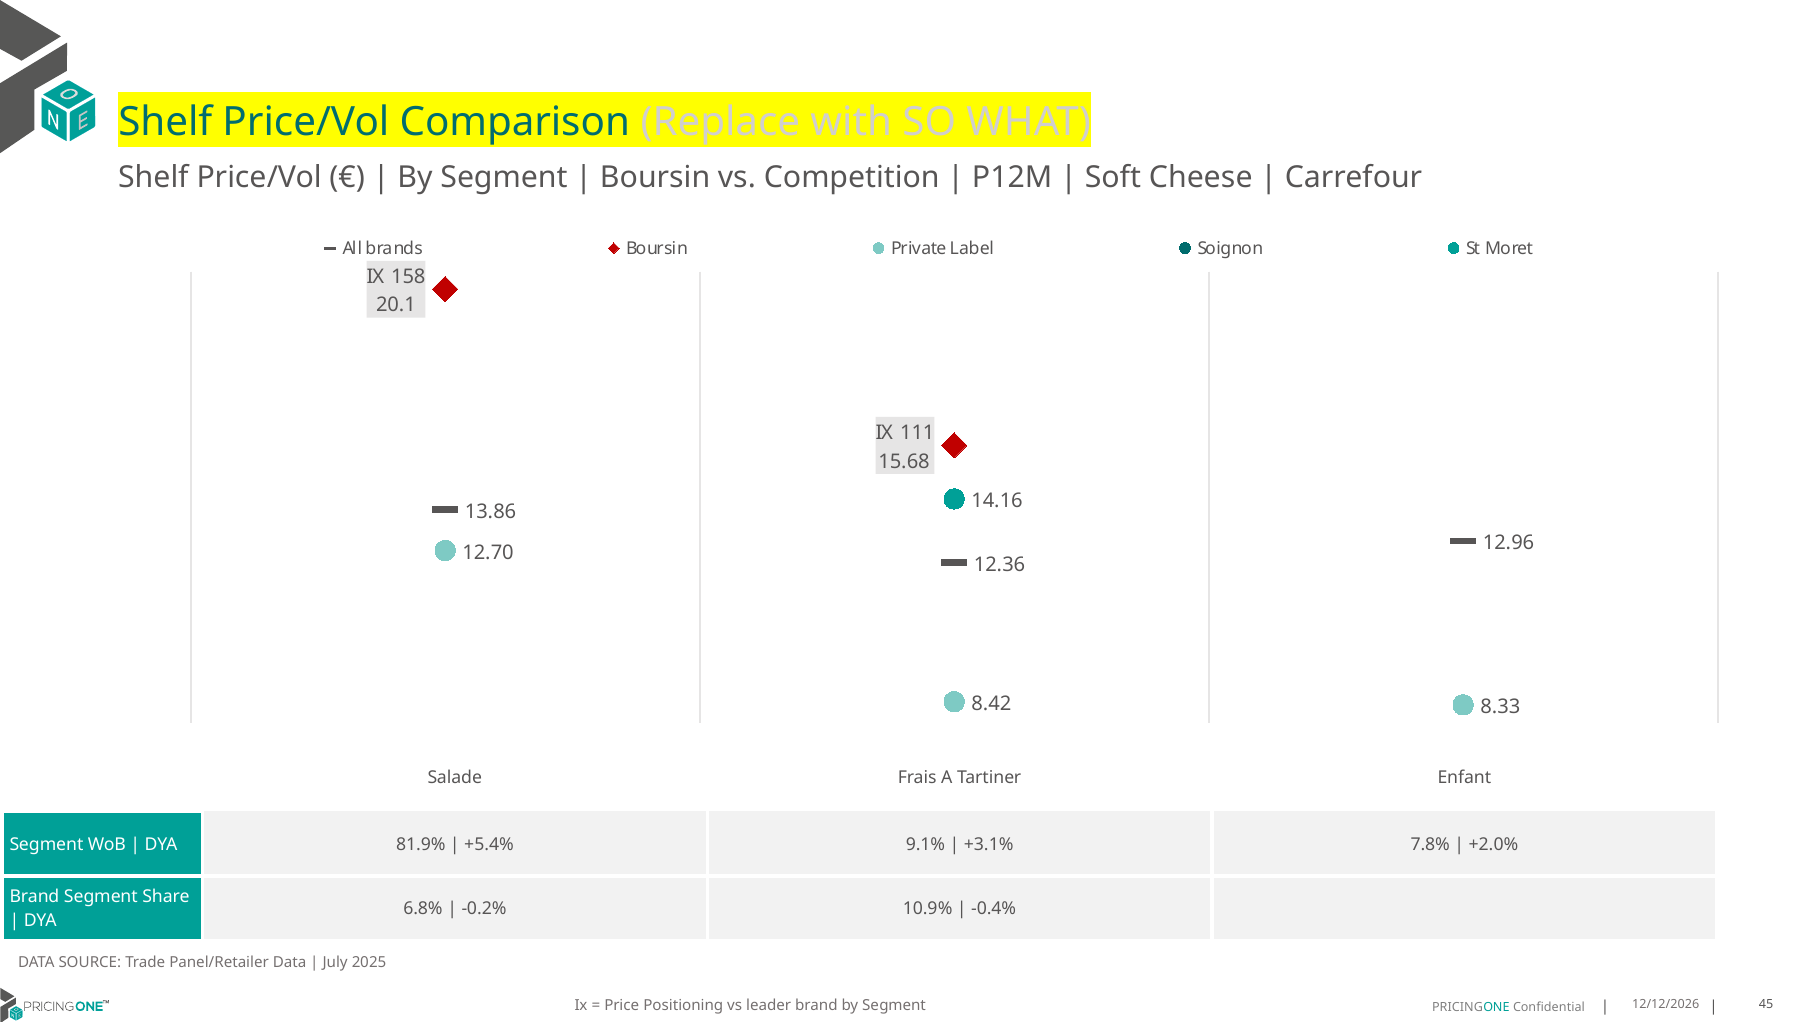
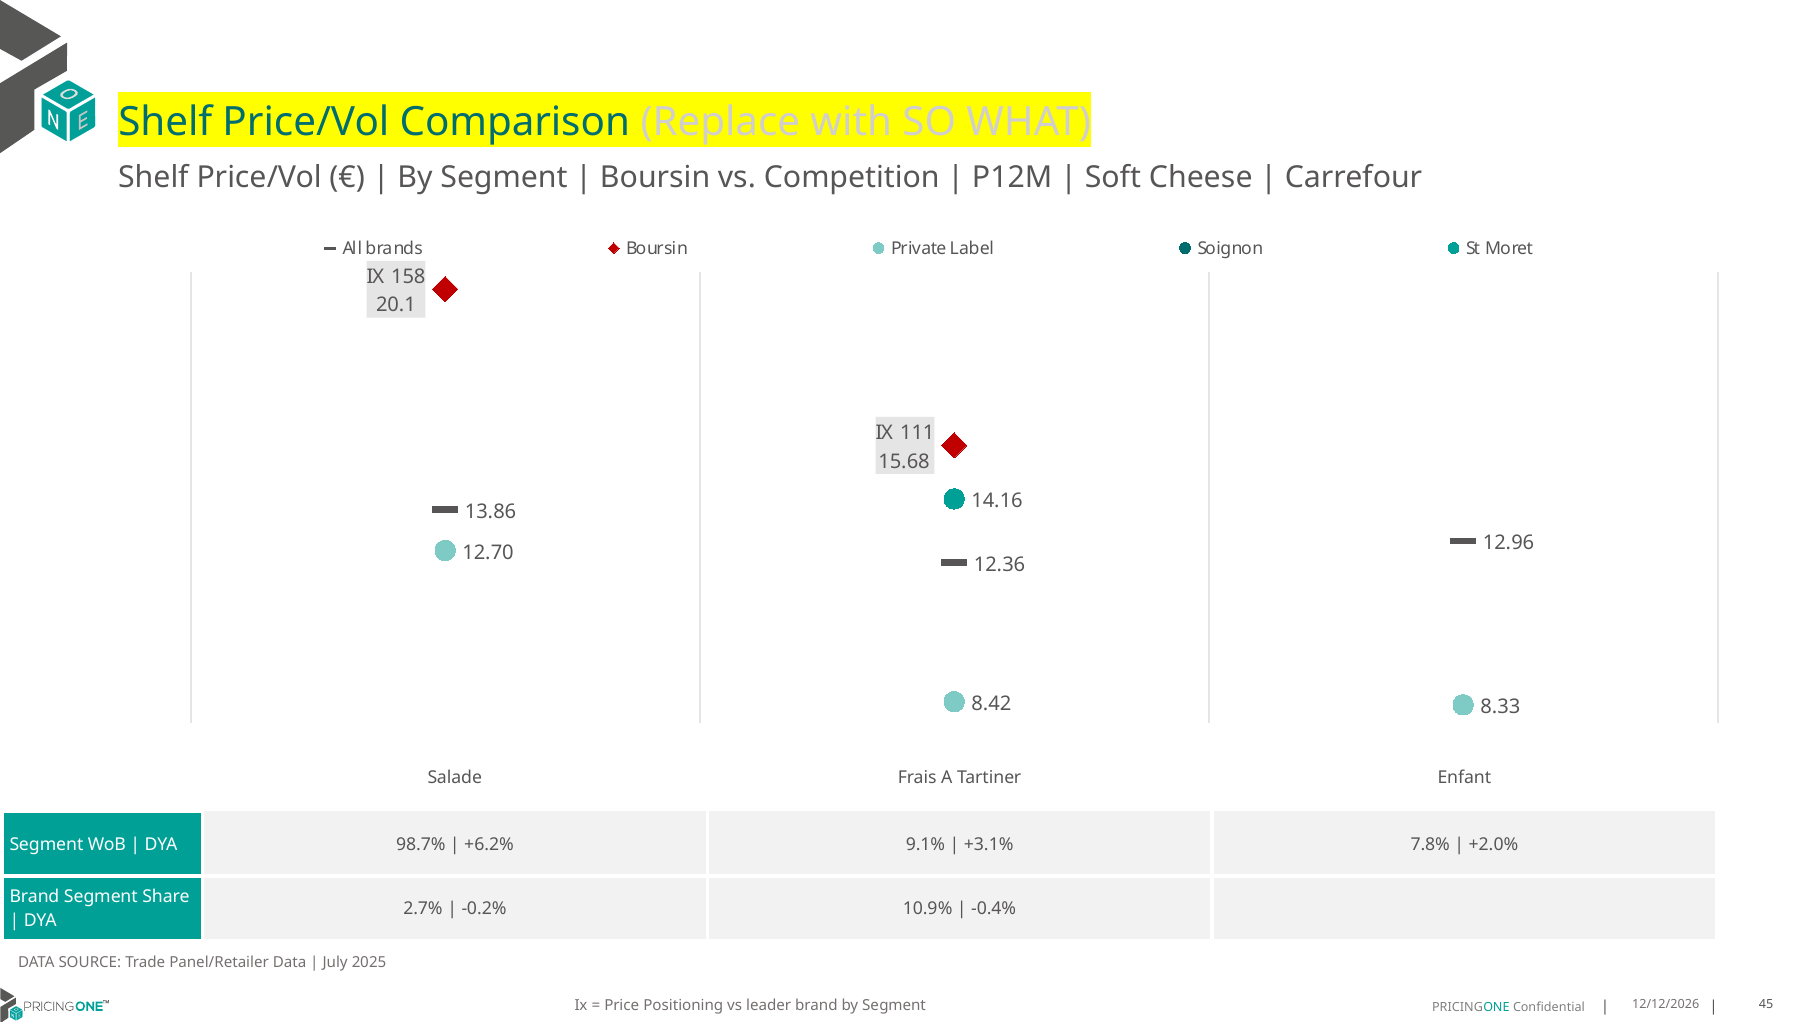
81.9%: 81.9% -> 98.7%
+5.4%: +5.4% -> +6.2%
6.8%: 6.8% -> 2.7%
